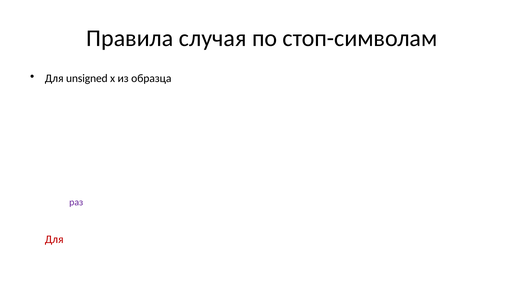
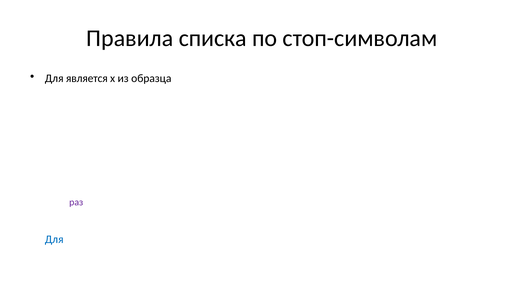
случая: случая -> списка
unsigned: unsigned -> является
Для at (54, 239) colour: red -> blue
